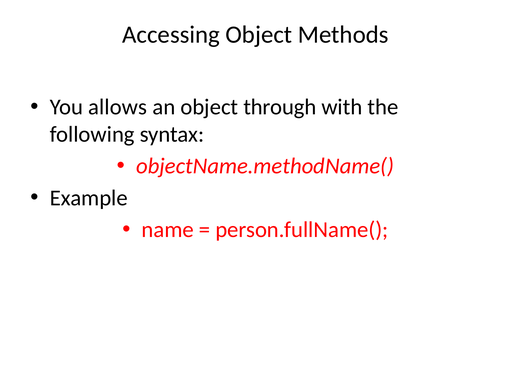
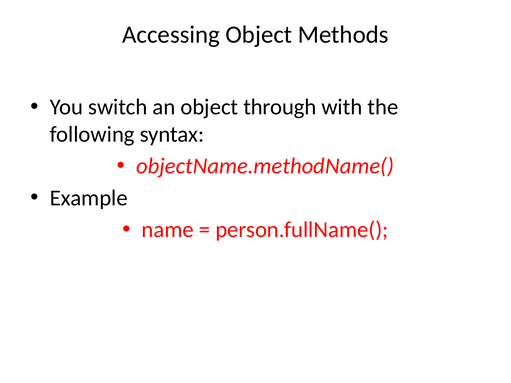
allows: allows -> switch
